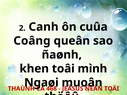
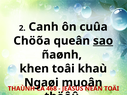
Coâng: Coâng -> Chöõa
sao underline: none -> present
mình: mình -> khaù
